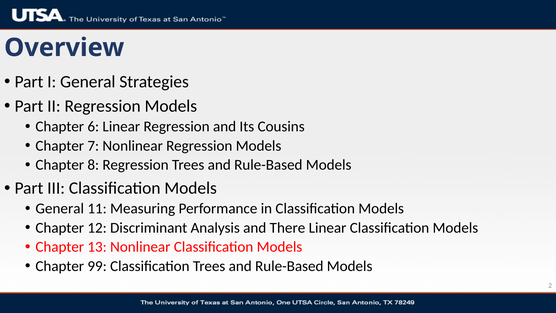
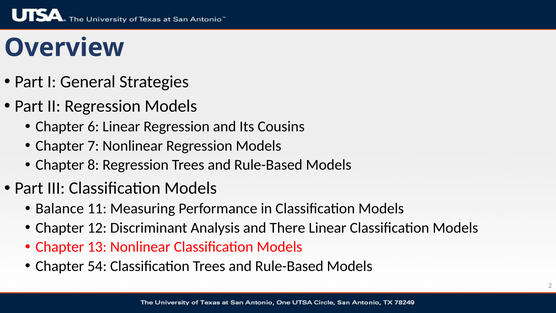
General at (60, 209): General -> Balance
99: 99 -> 54
